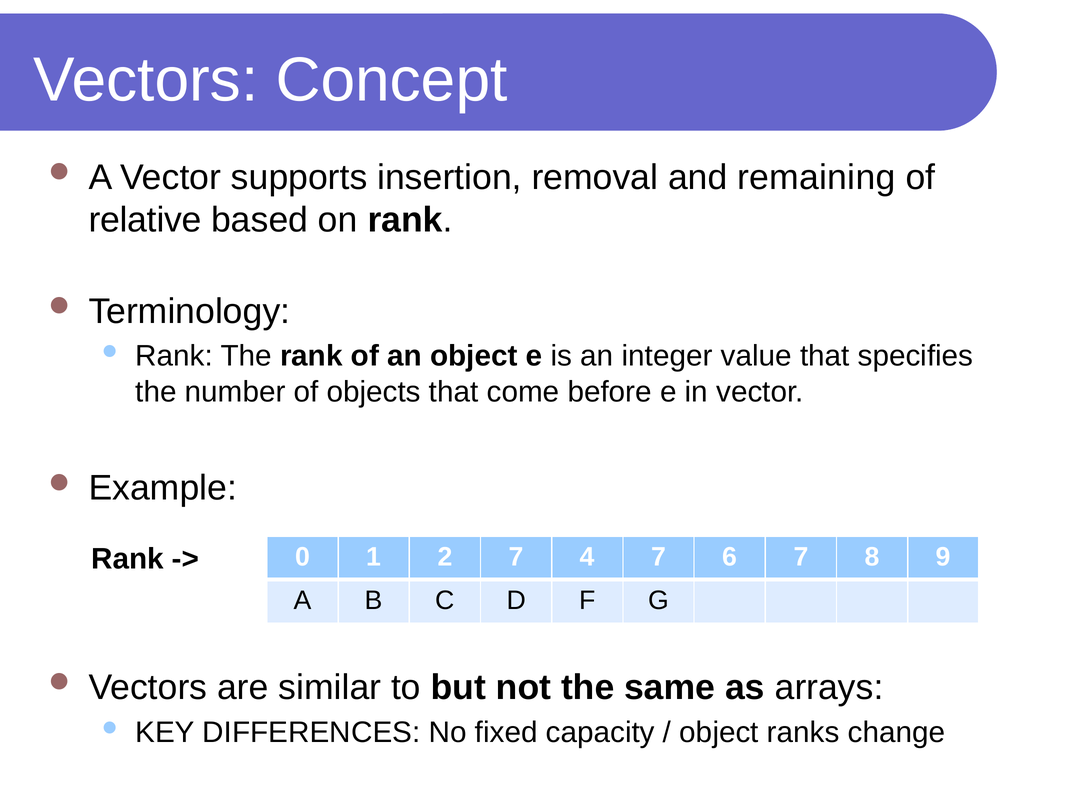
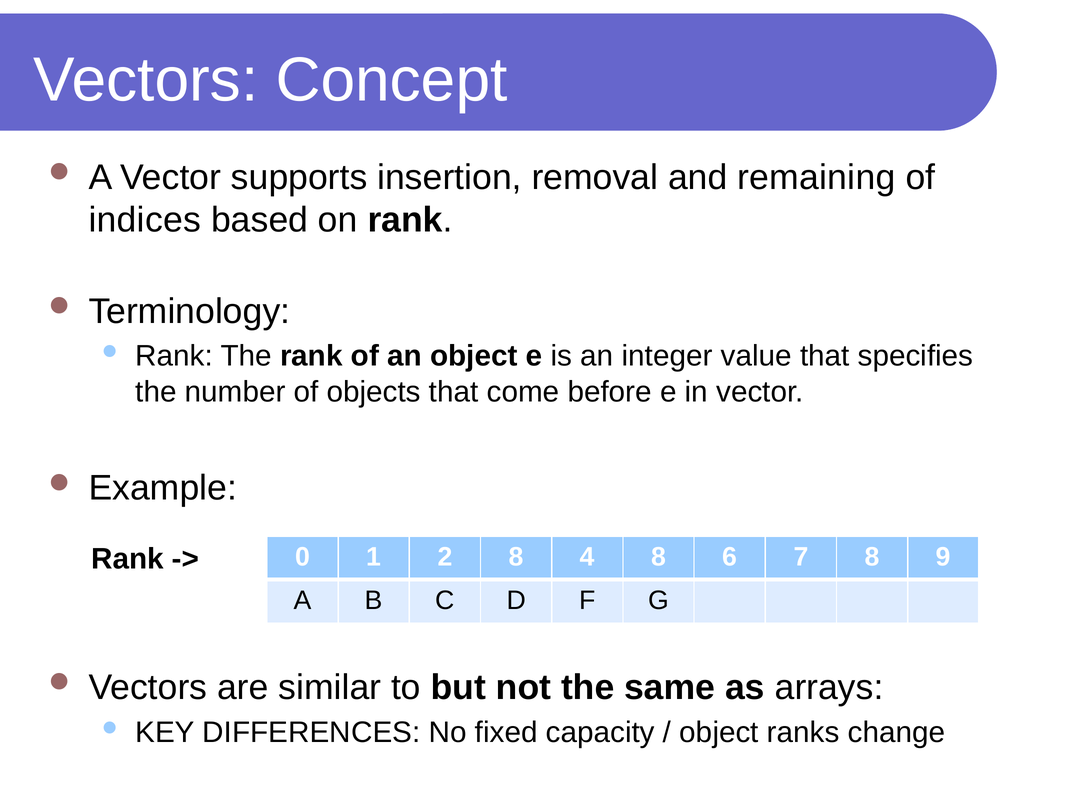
relative: relative -> indices
2 7: 7 -> 8
4 7: 7 -> 8
